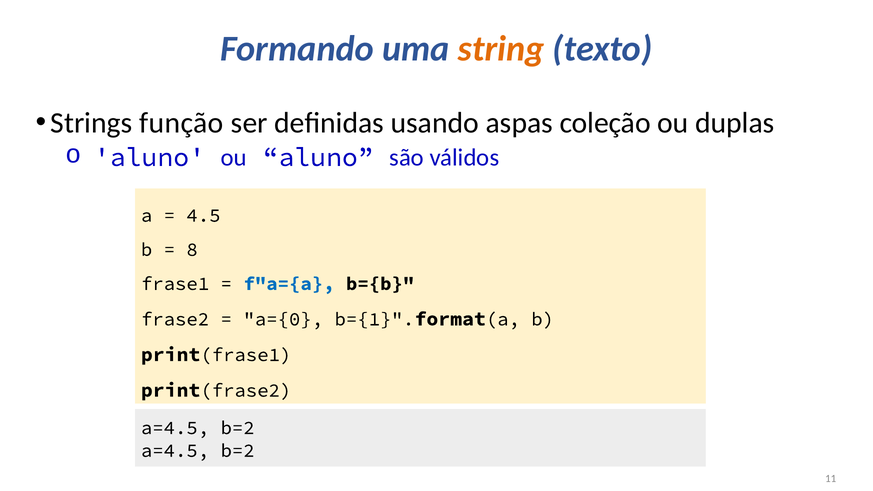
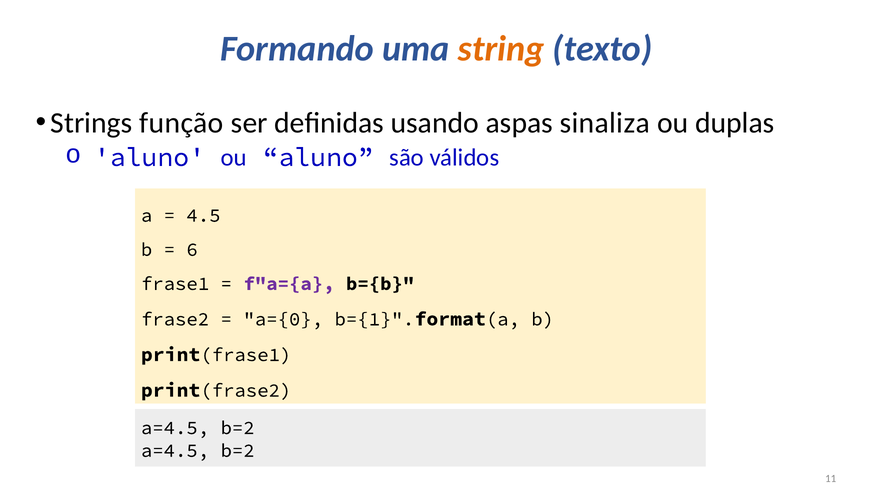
coleção: coleção -> sinaliza
8: 8 -> 6
f"a={a colour: blue -> purple
